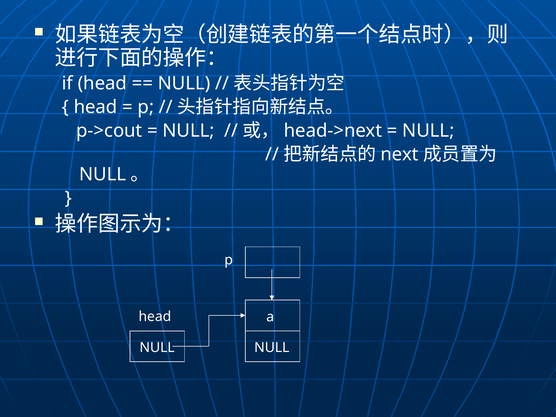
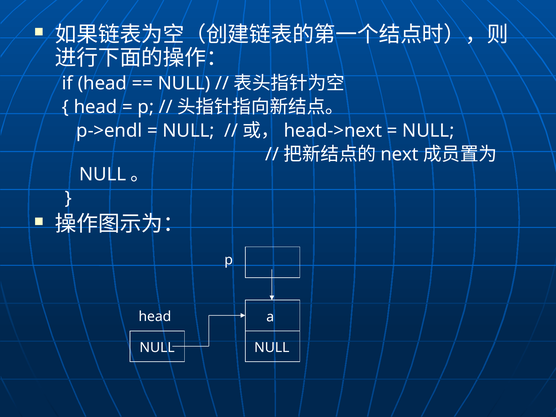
p->cout: p->cout -> p->endl
